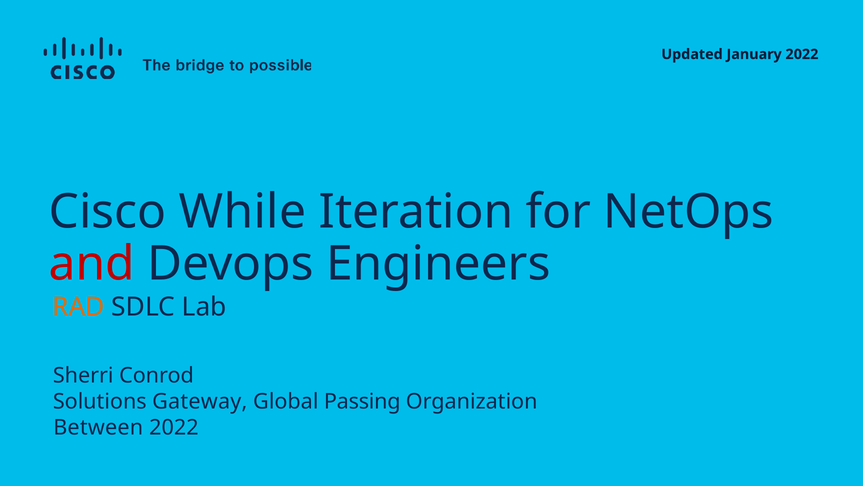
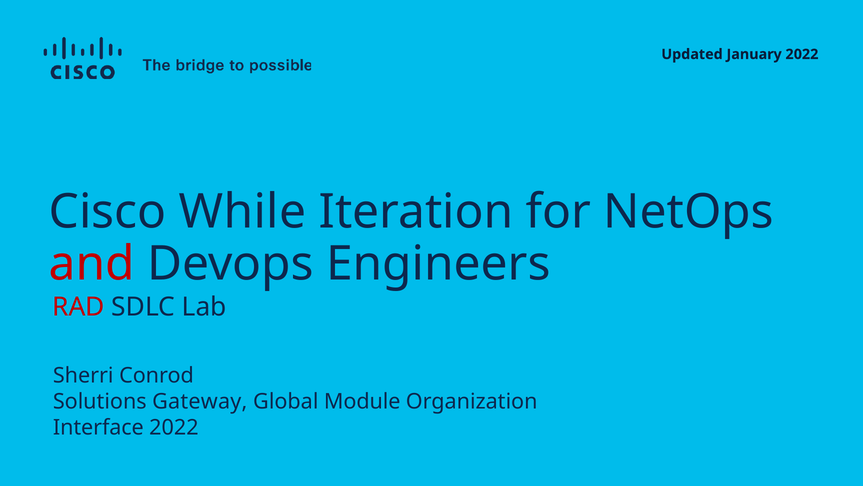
RAD colour: orange -> red
Passing: Passing -> Module
Between: Between -> Interface
